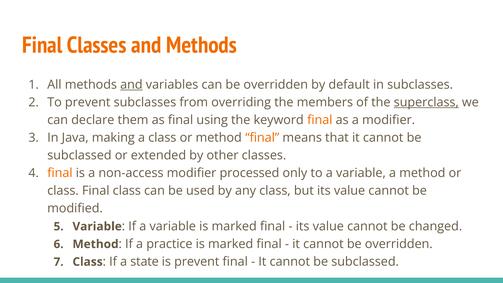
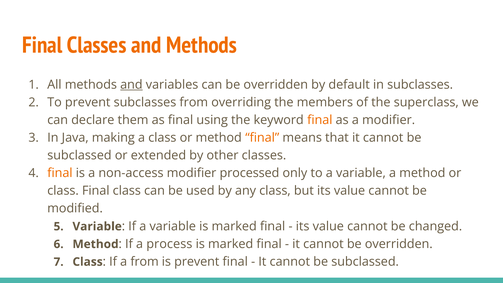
superclass underline: present -> none
practice: practice -> process
a state: state -> from
